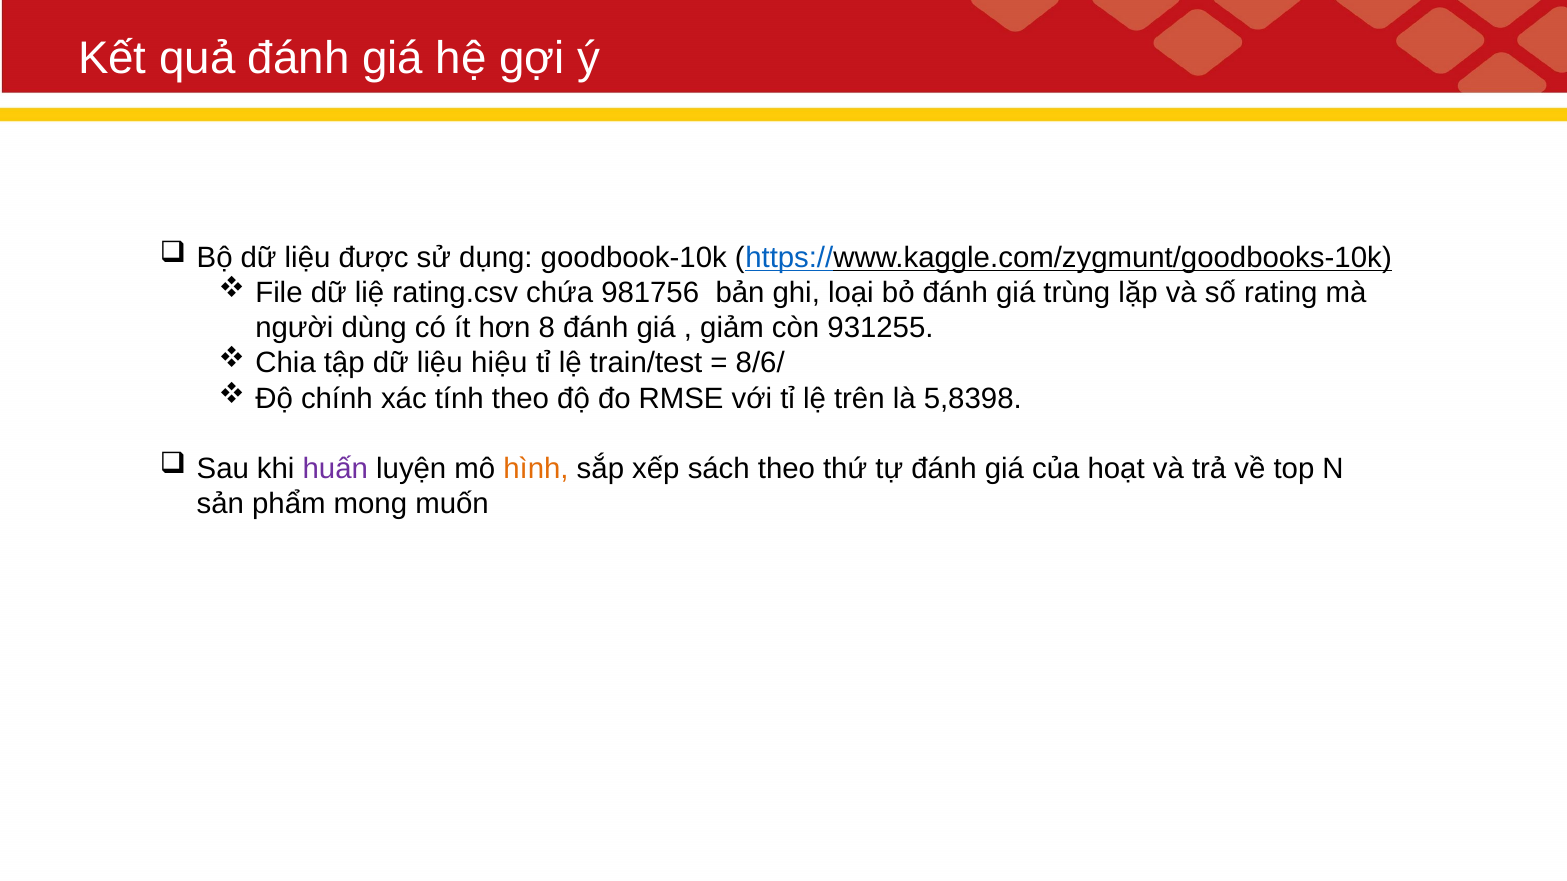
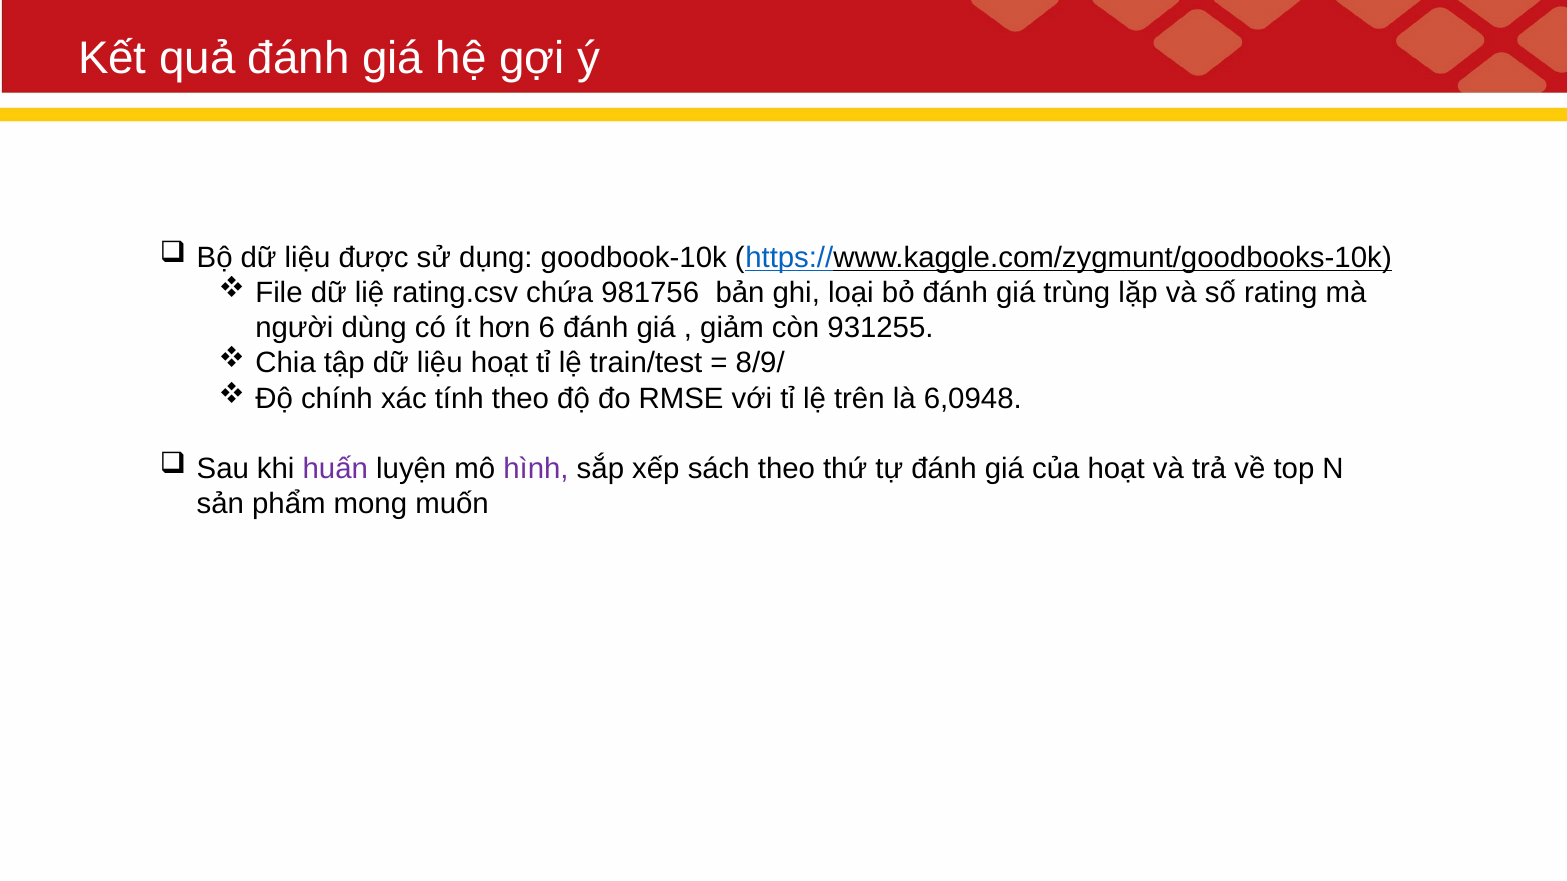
8: 8 -> 6
liệu hiệu: hiệu -> hoạt
8/6/: 8/6/ -> 8/9/
5,8398: 5,8398 -> 6,0948
hình colour: orange -> purple
